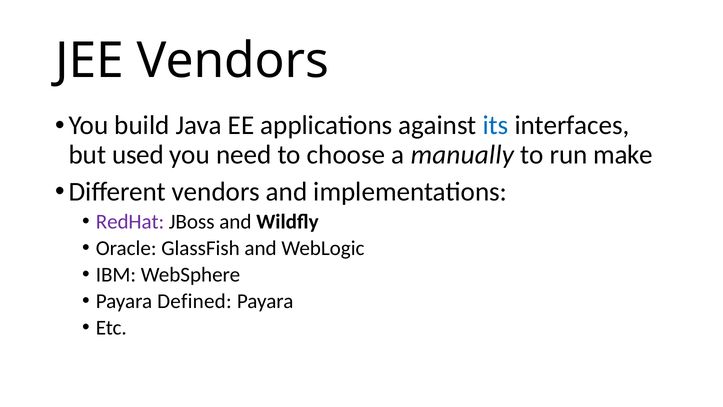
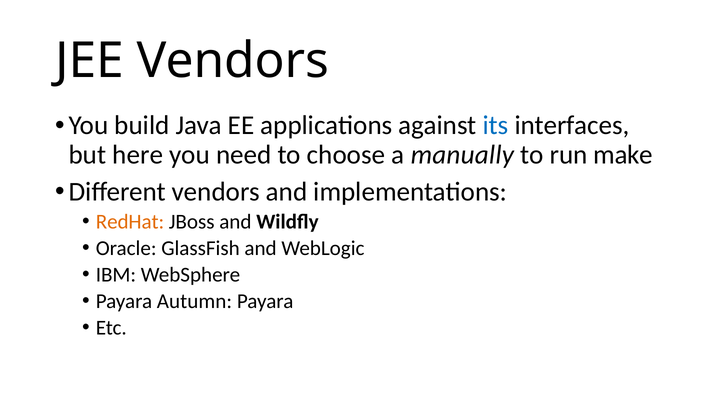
used: used -> here
RedHat colour: purple -> orange
Defined: Defined -> Autumn
